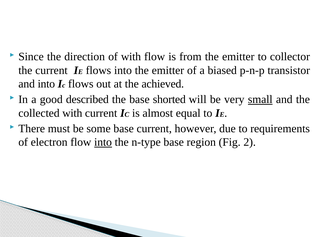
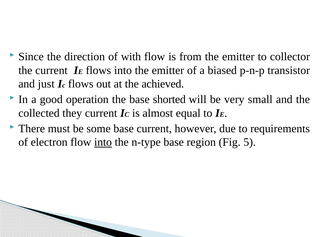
and into: into -> just
described: described -> operation
small underline: present -> none
collected with: with -> they
2: 2 -> 5
